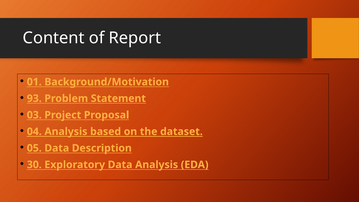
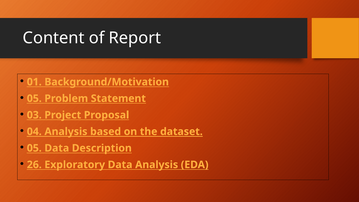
93 at (34, 98): 93 -> 05
30: 30 -> 26
